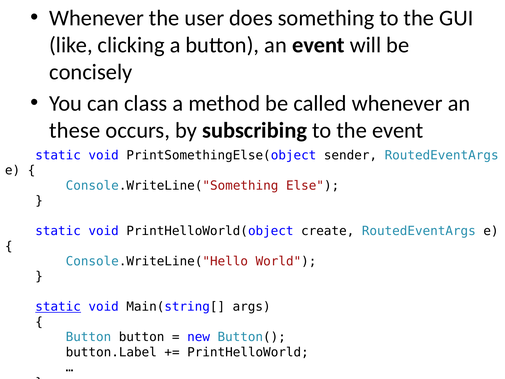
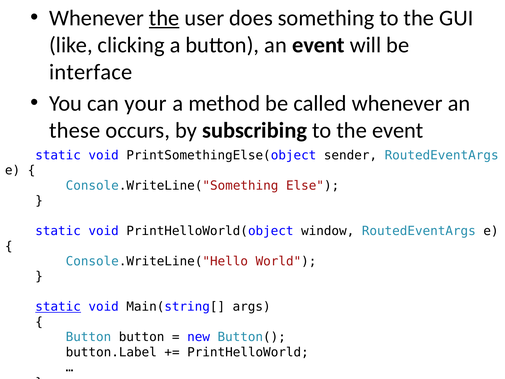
the at (164, 18) underline: none -> present
concisely: concisely -> interface
class: class -> your
create: create -> window
